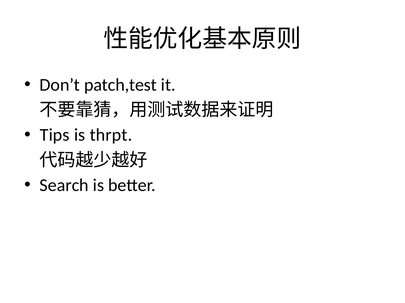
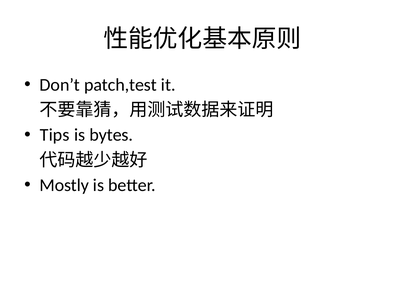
thrpt: thrpt -> bytes
Search: Search -> Mostly
